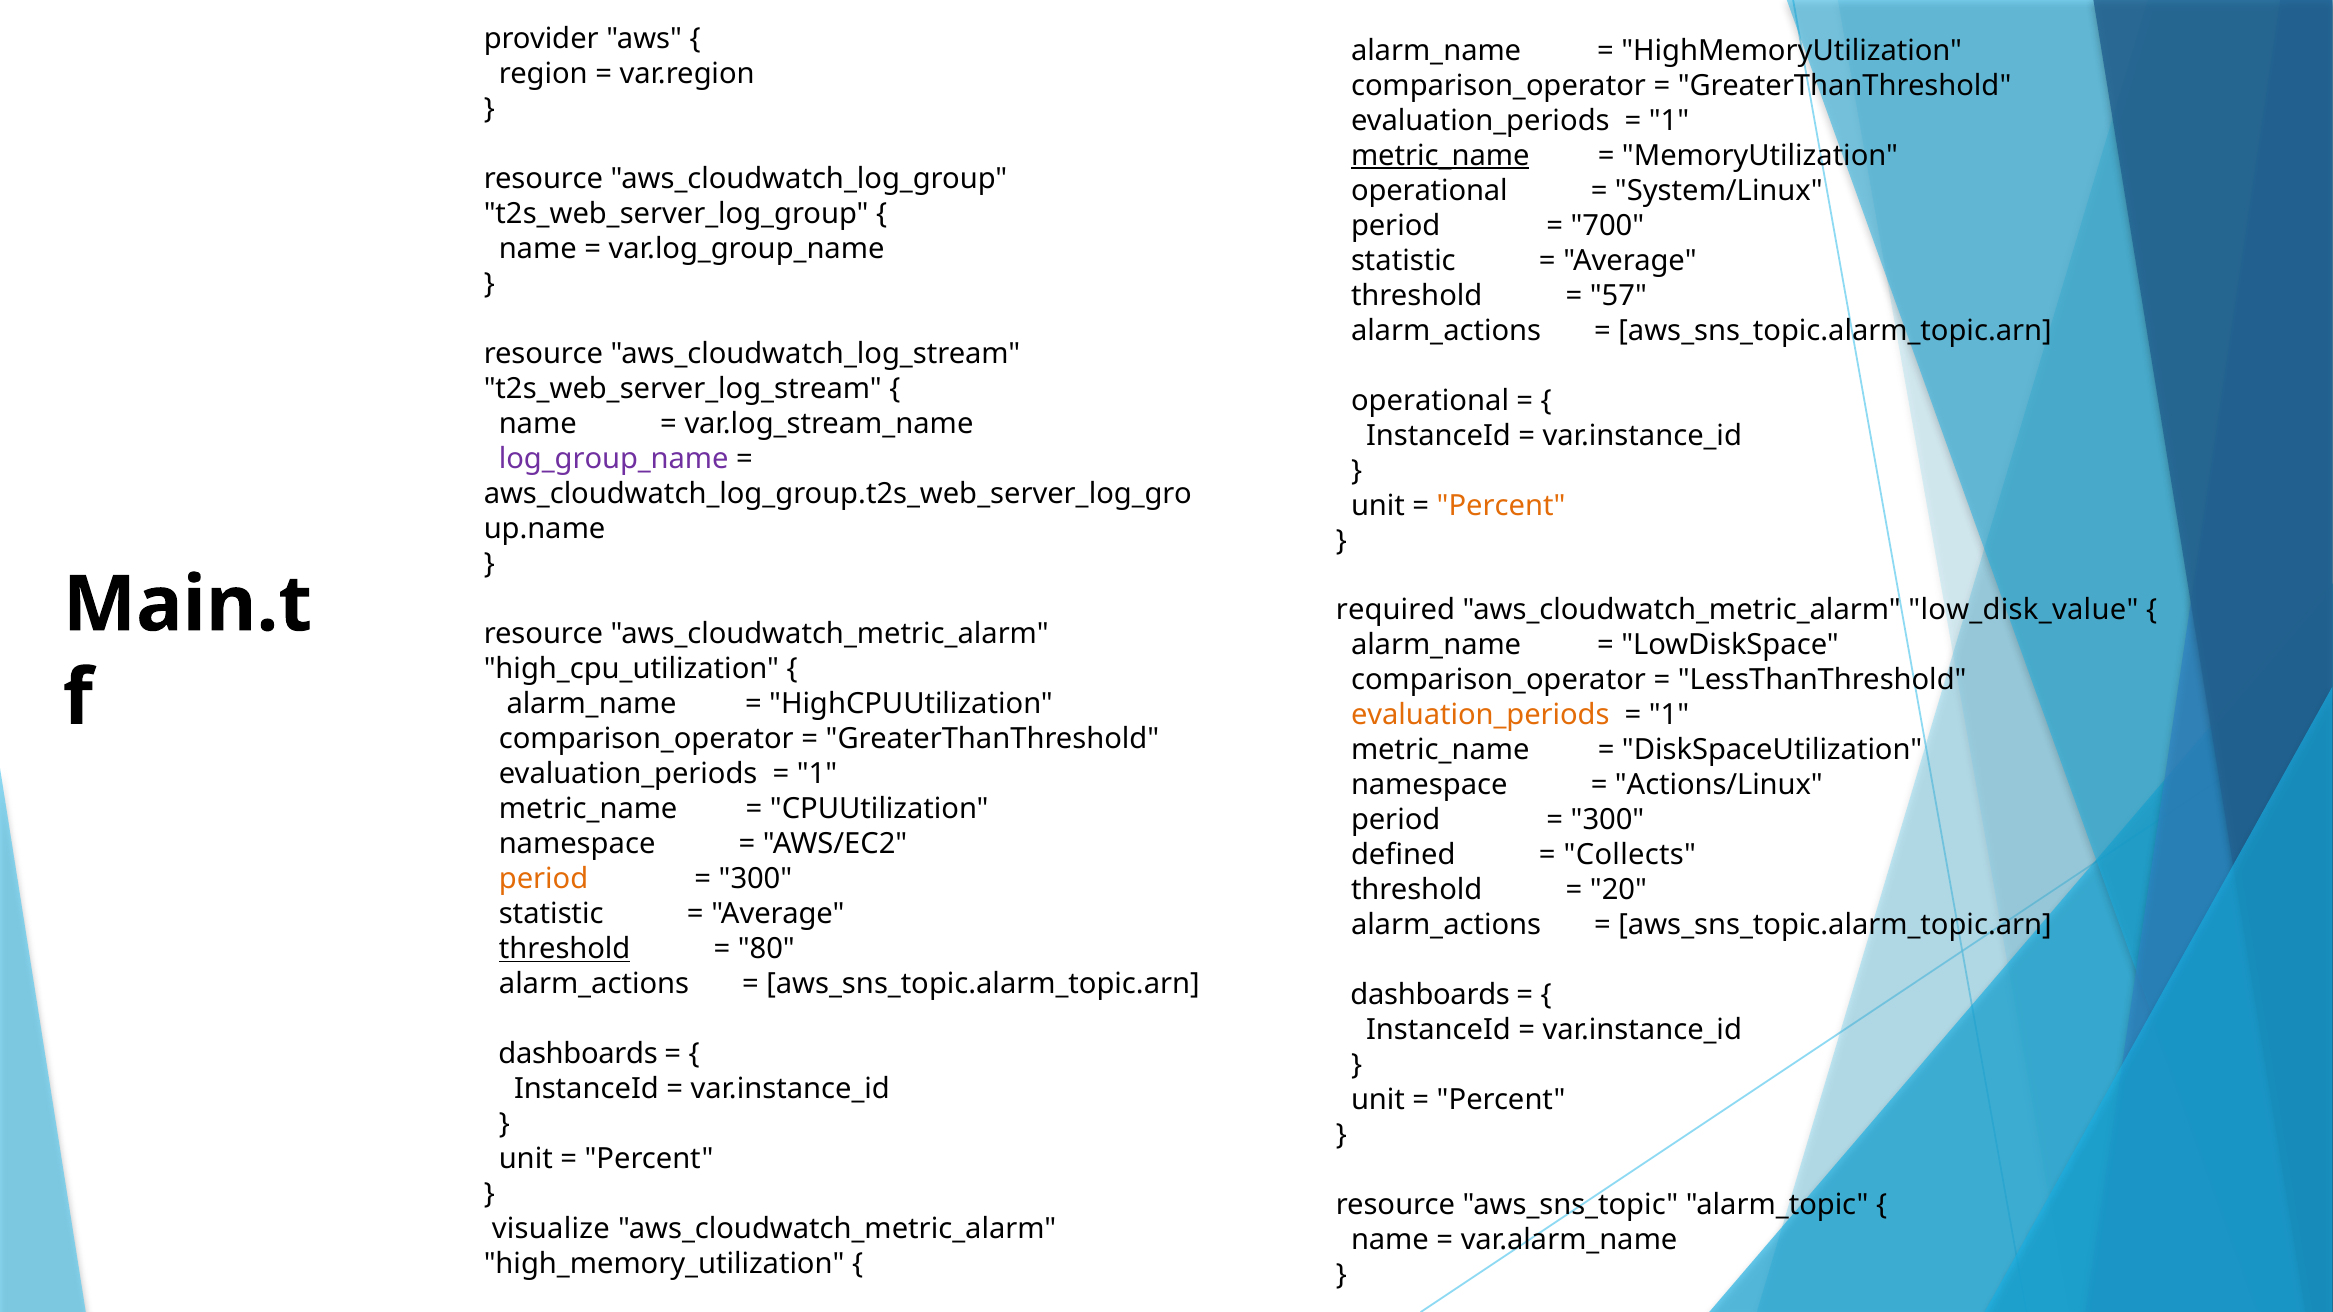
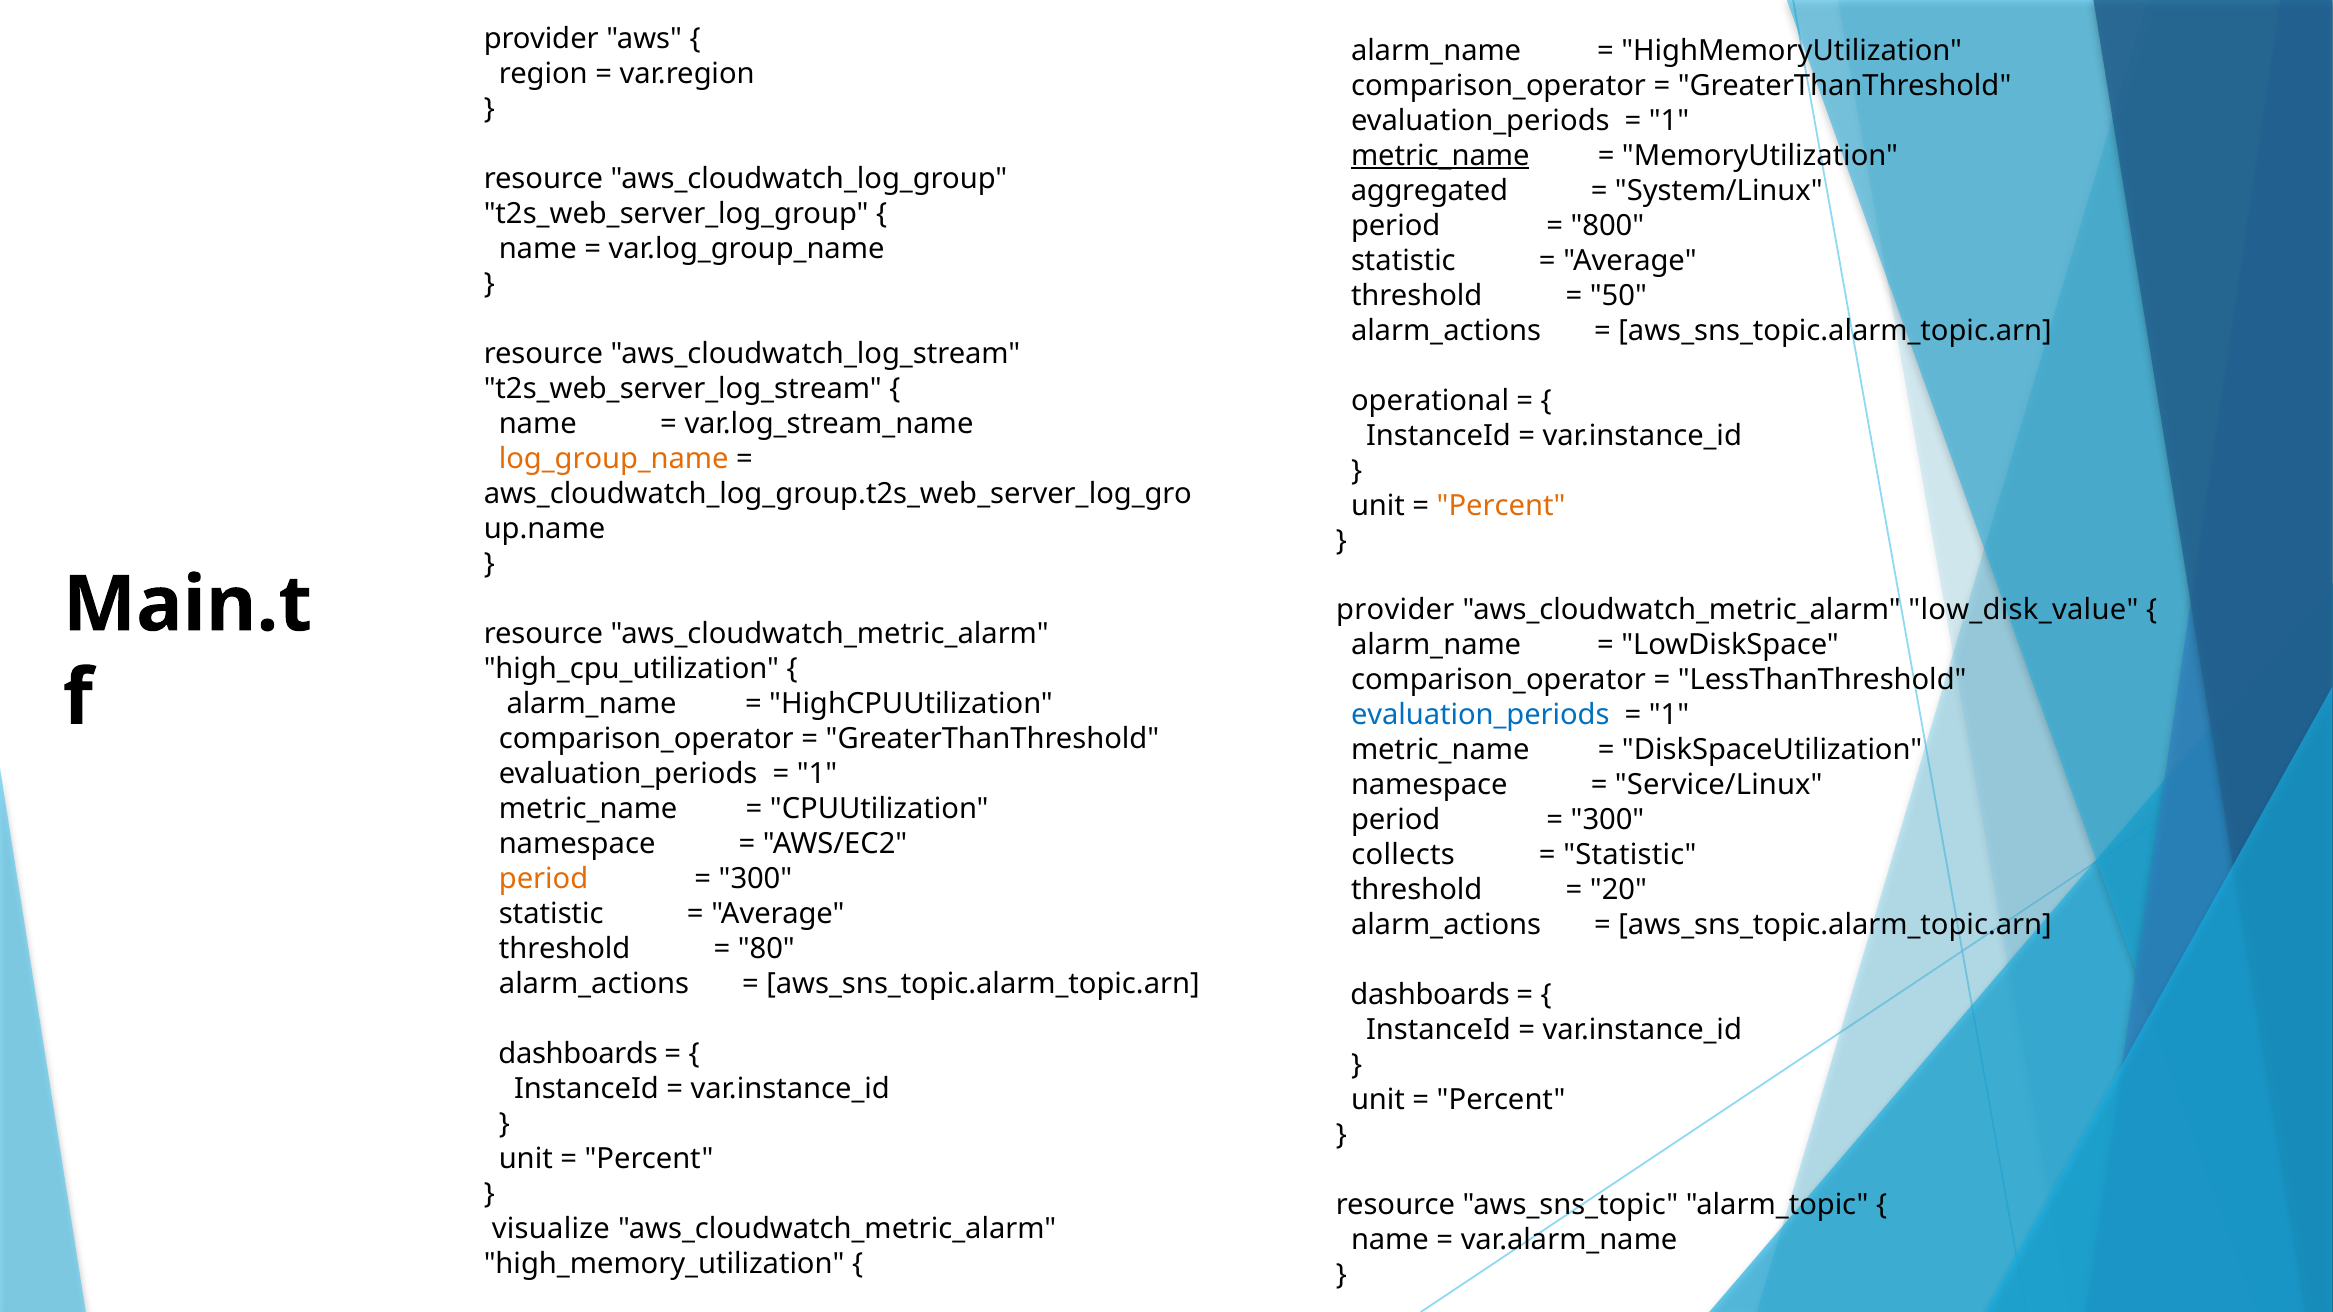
operational at (1429, 191): operational -> aggregated
700: 700 -> 800
57: 57 -> 50
log_group_name colour: purple -> orange
required at (1395, 611): required -> provider
evaluation_periods at (1480, 715) colour: orange -> blue
Actions/Linux: Actions/Linux -> Service/Linux
defined: defined -> collects
Collects at (1630, 855): Collects -> Statistic
threshold at (565, 949) underline: present -> none
